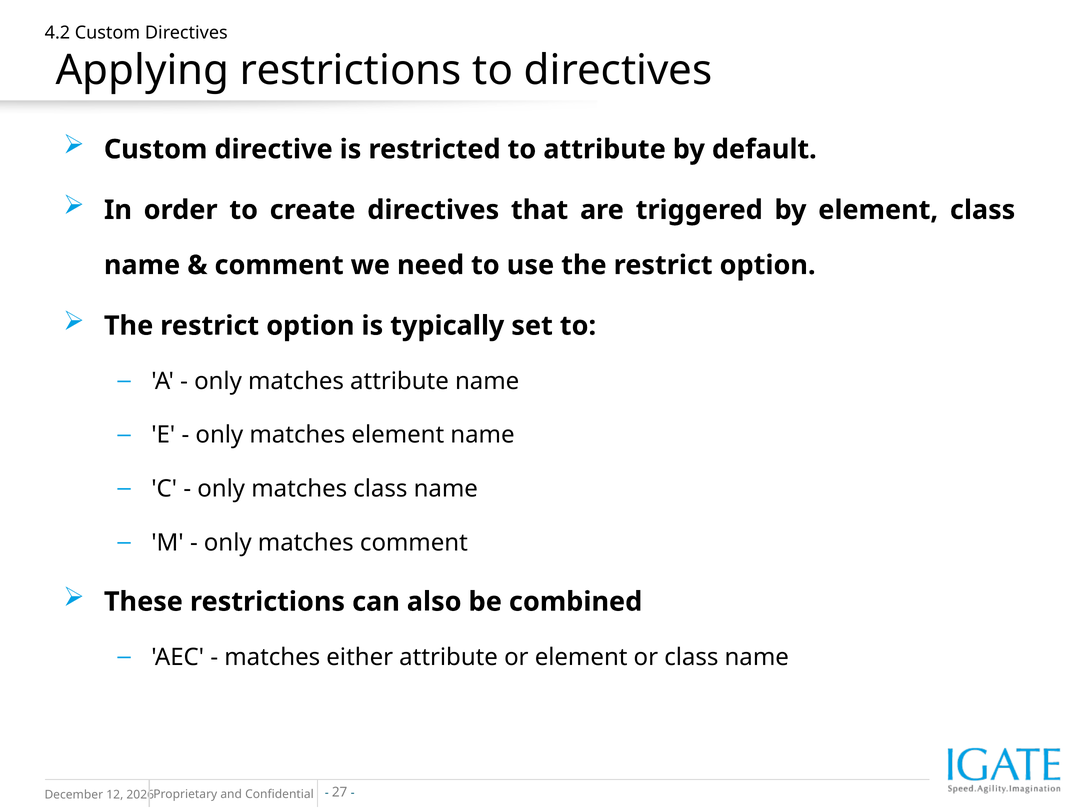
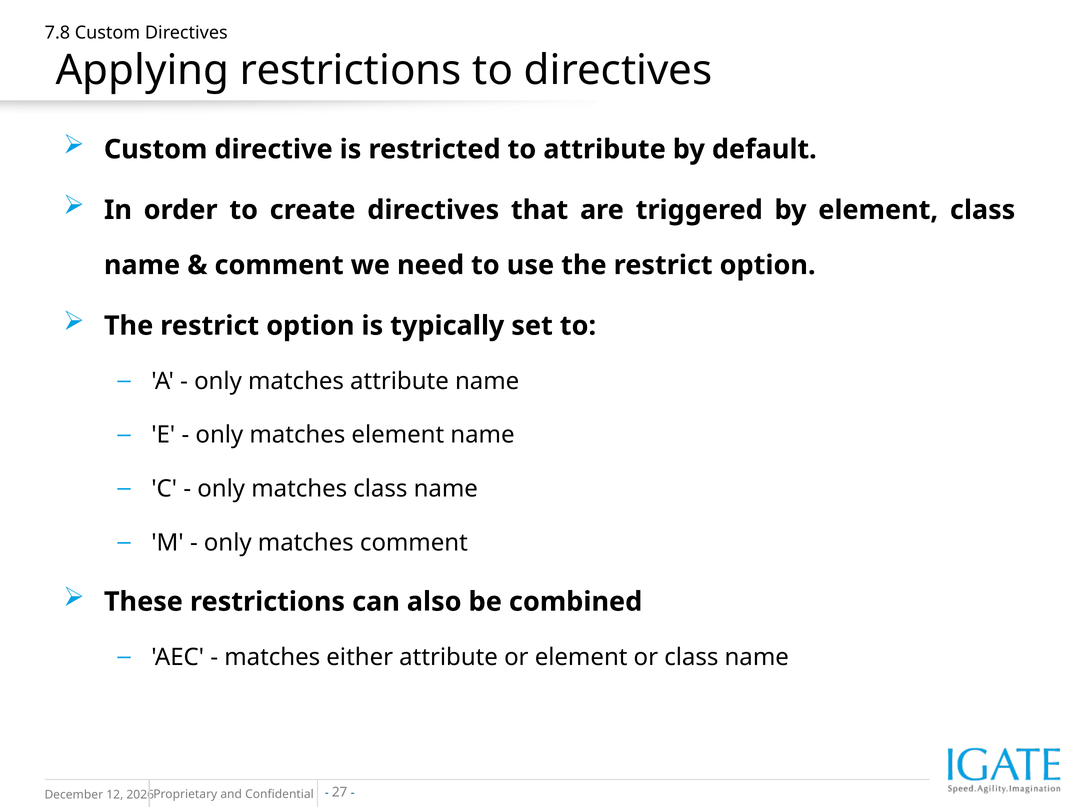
4.2: 4.2 -> 7.8
